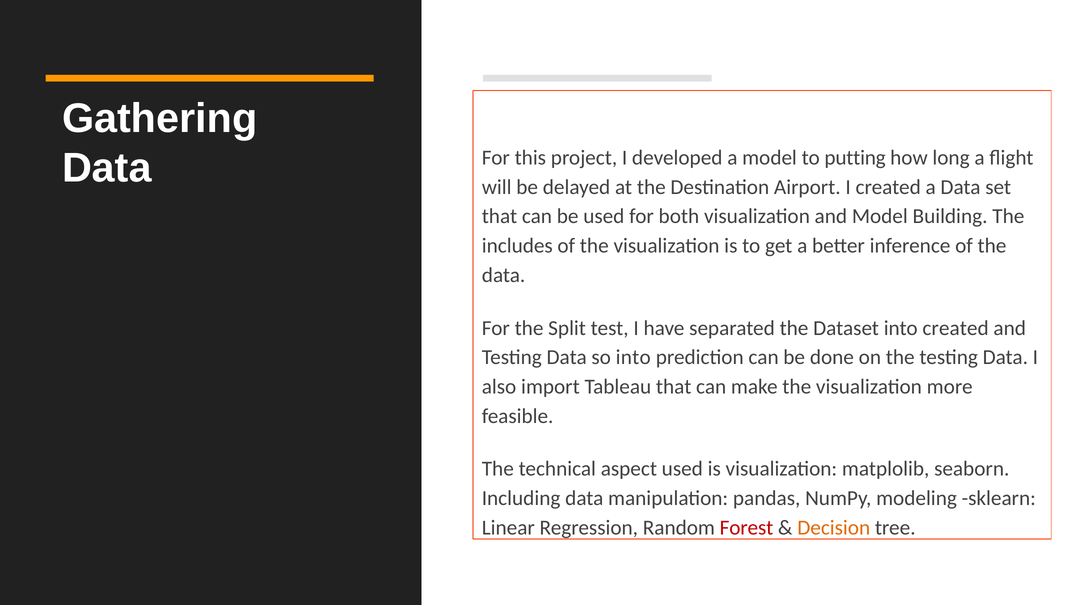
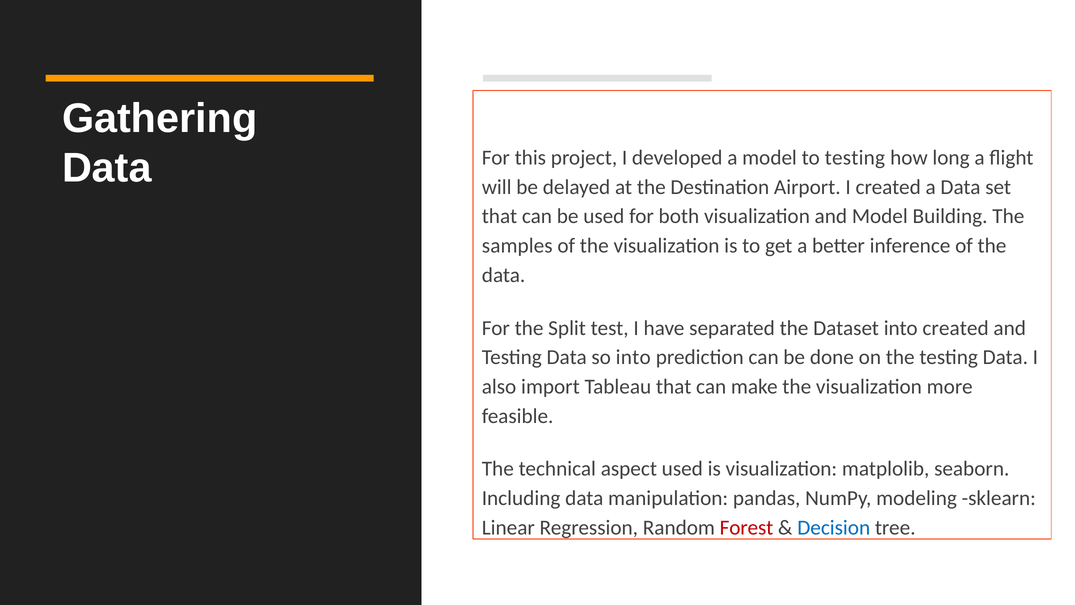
to putting: putting -> testing
includes: includes -> samples
Decision colour: orange -> blue
